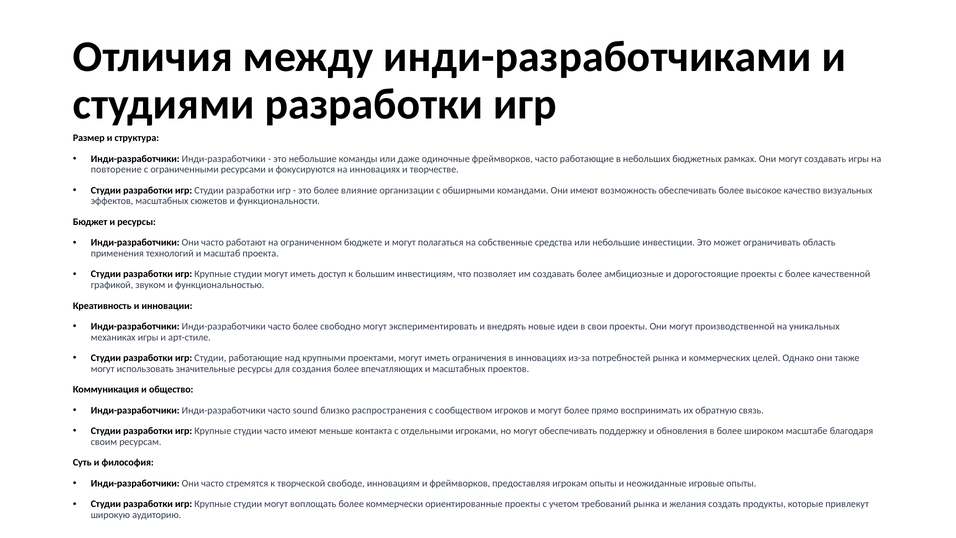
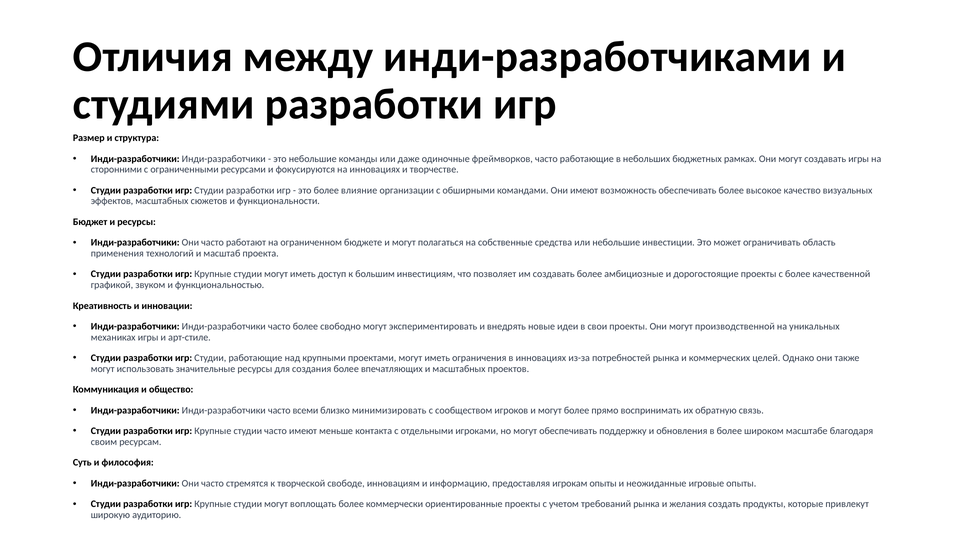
повторение: повторение -> сторонними
sound: sound -> всеми
распространения: распространения -> минимизировать
и фреймворков: фреймворков -> информацию
